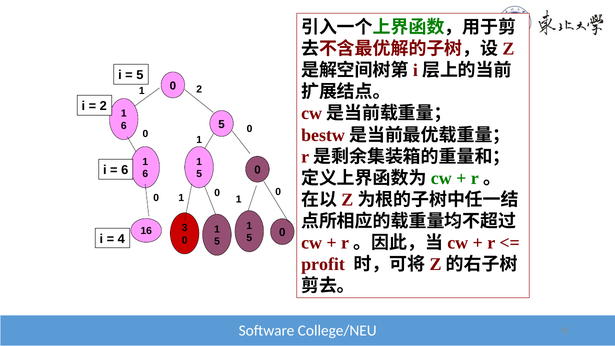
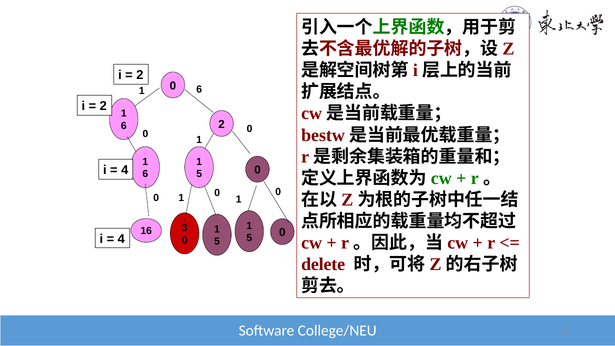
5 at (140, 75): 5 -> 2
2 at (199, 90): 2 -> 6
5 at (222, 124): 5 -> 2
6 at (125, 170): 6 -> 4
profit: profit -> delete
